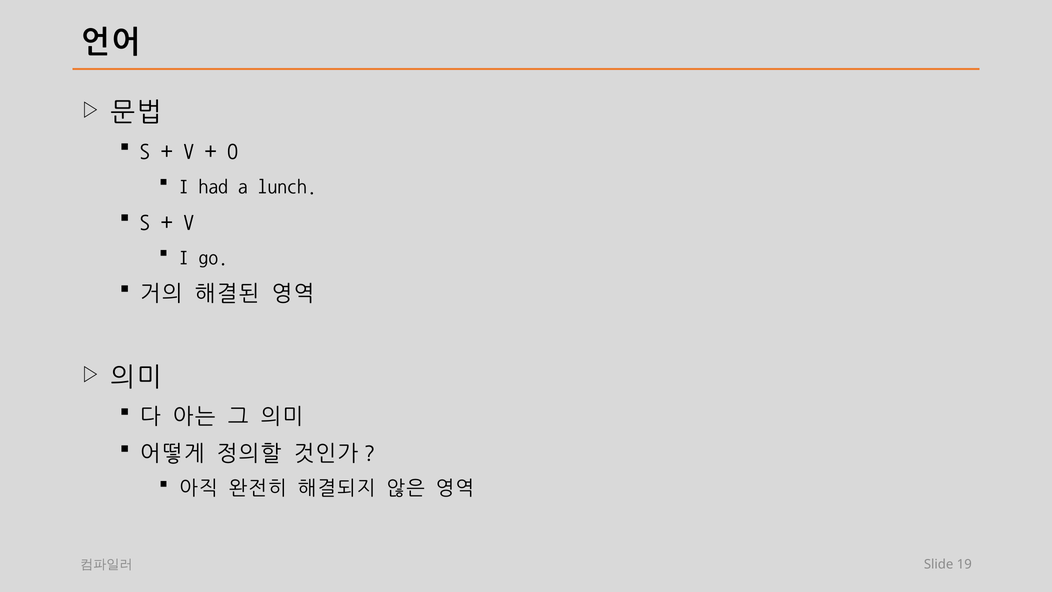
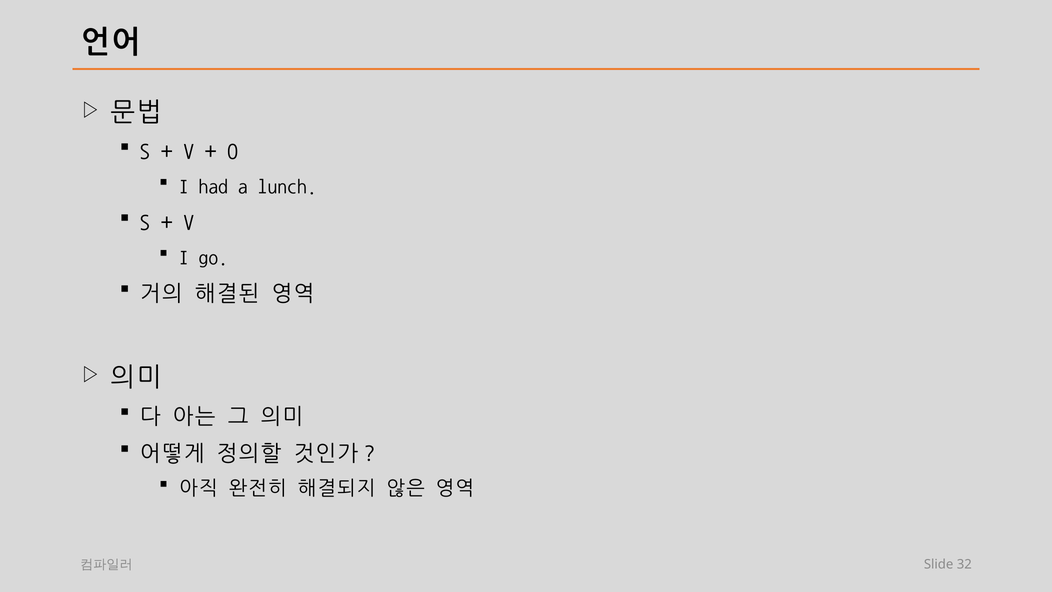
19: 19 -> 32
